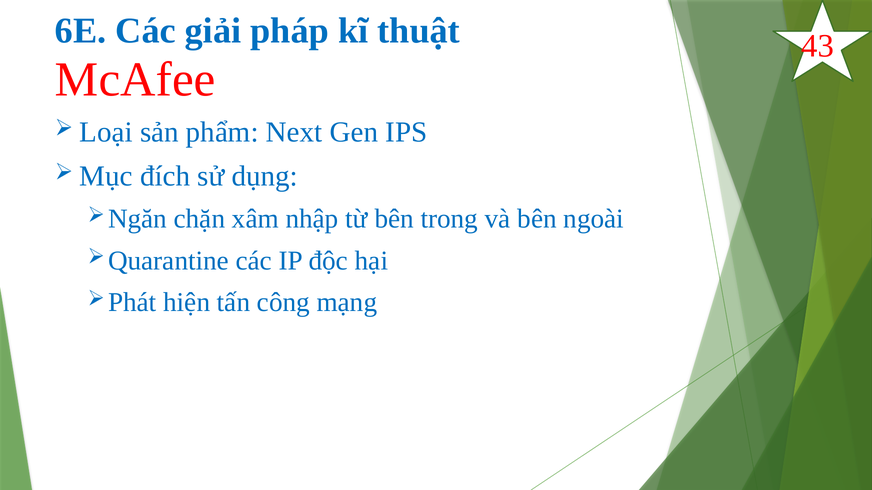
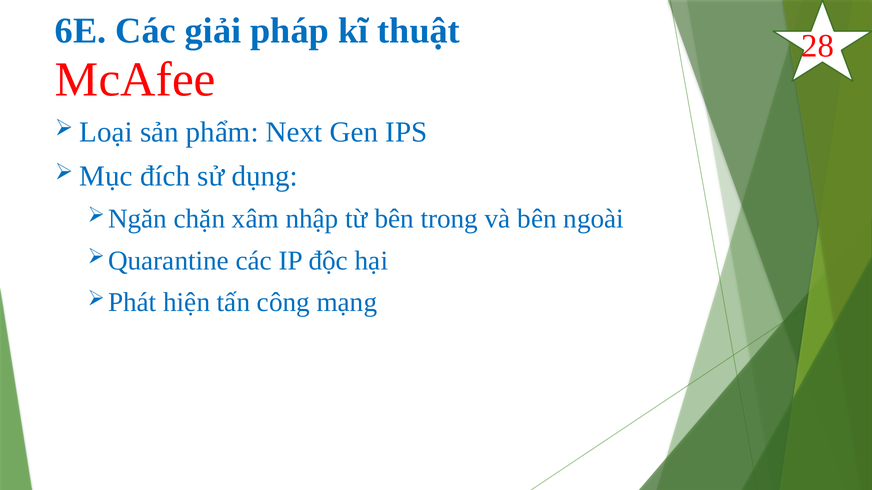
43: 43 -> 28
